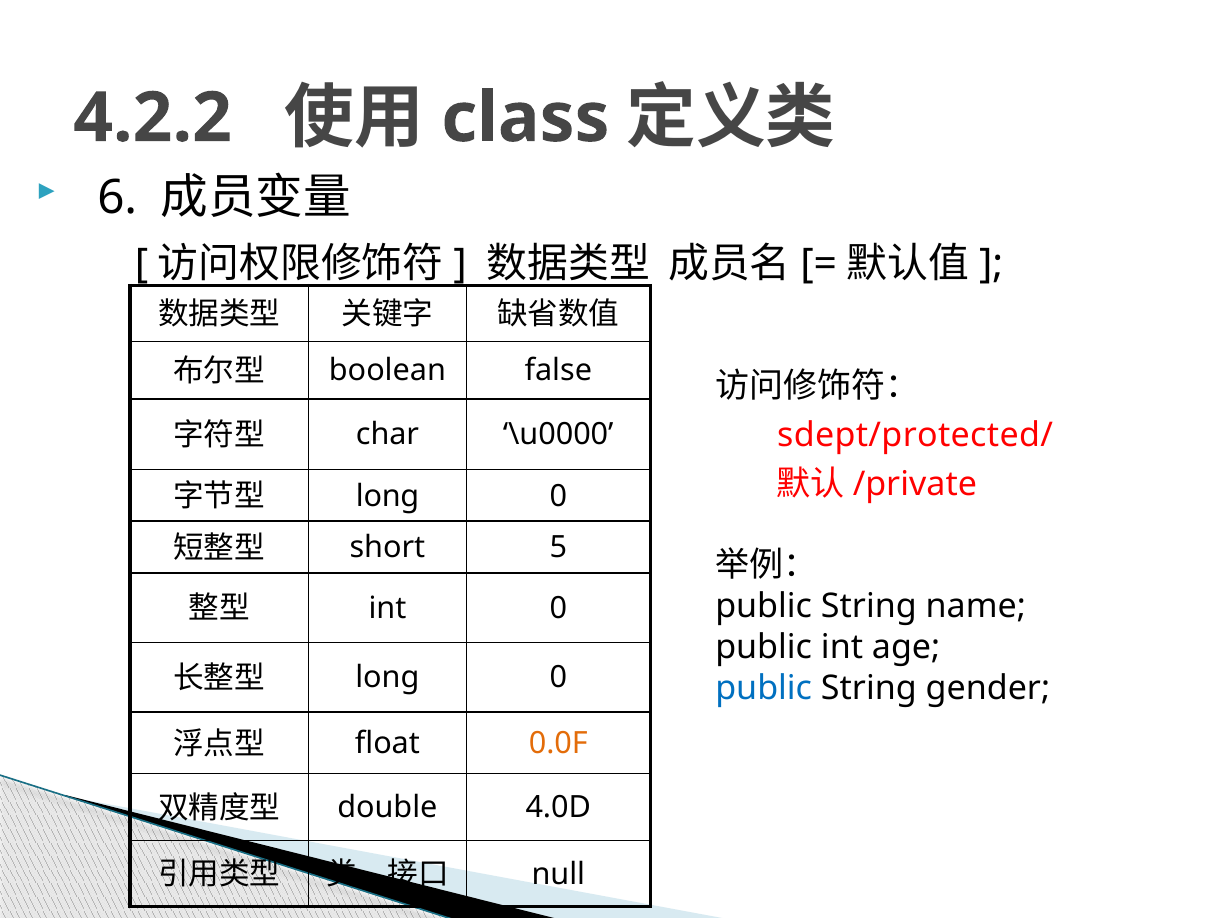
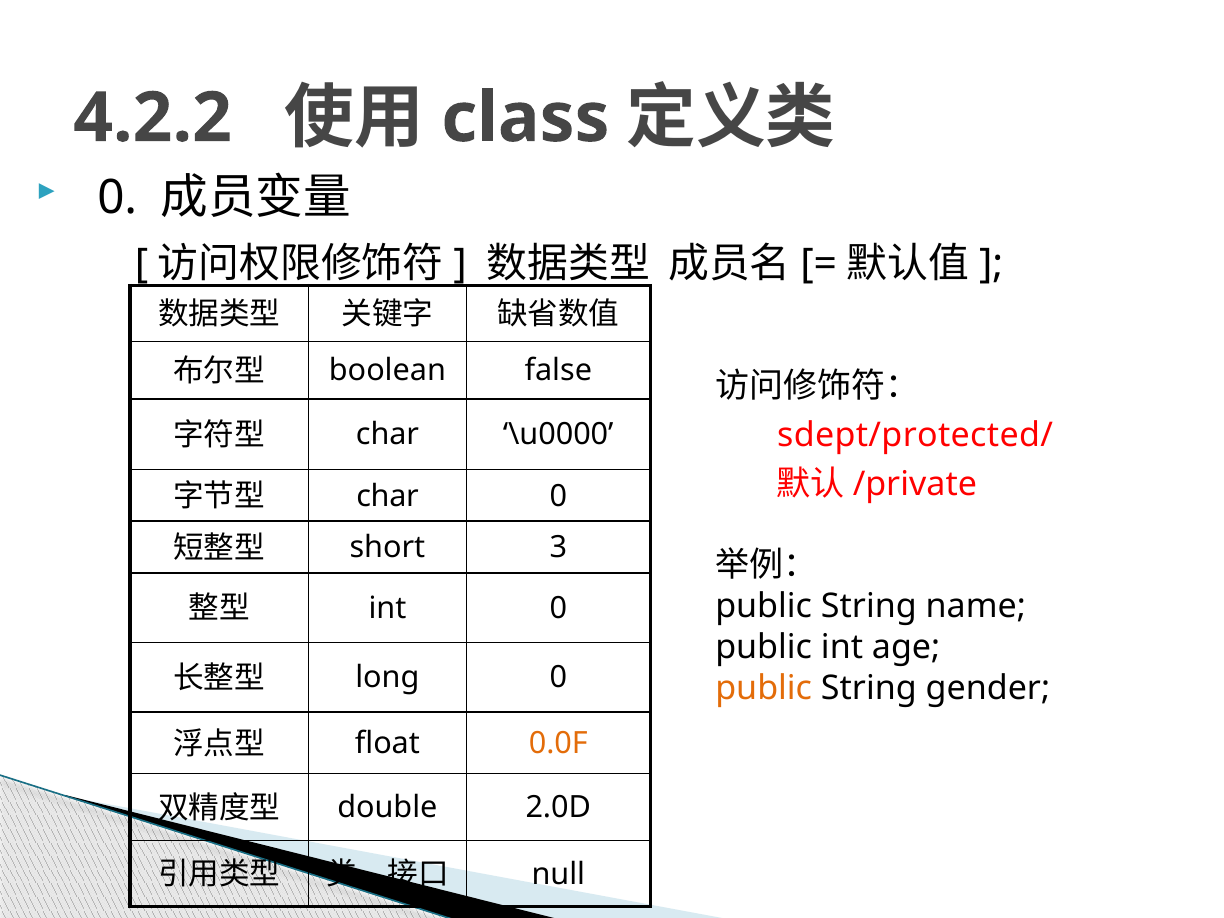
6 at (117, 198): 6 -> 0
long at (388, 496): long -> char
5: 5 -> 3
public at (764, 688) colour: blue -> orange
4.0D: 4.0D -> 2.0D
